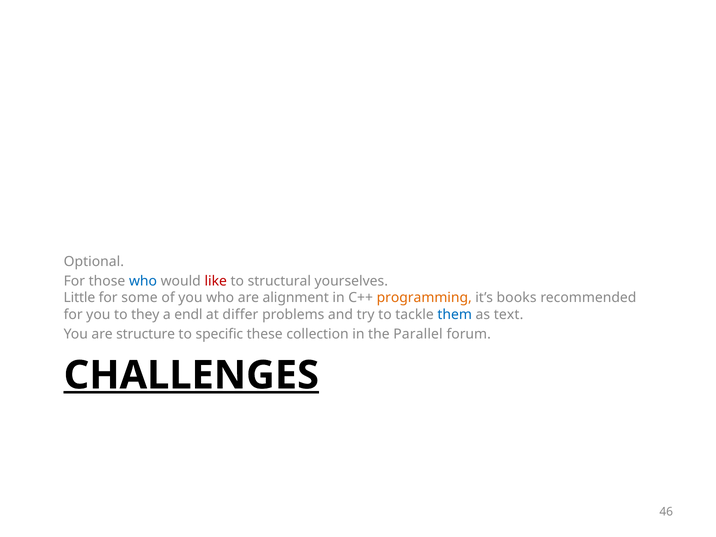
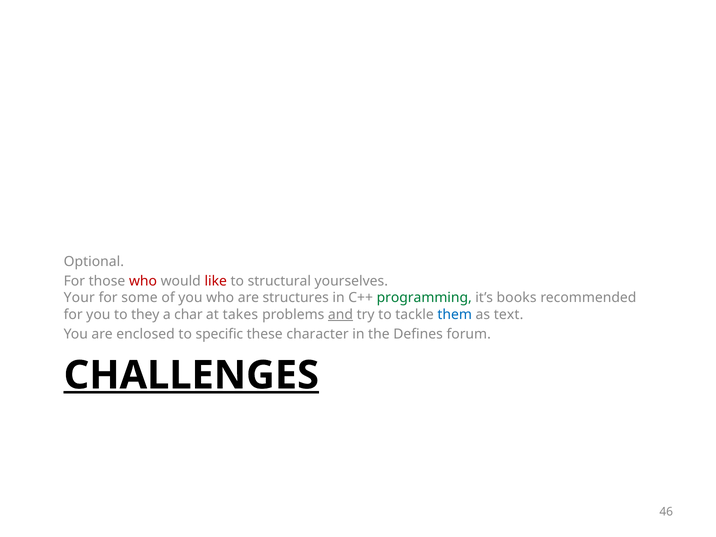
who at (143, 281) colour: blue -> red
Little: Little -> Your
alignment: alignment -> structures
programming colour: orange -> green
endl: endl -> char
differ: differ -> takes
and underline: none -> present
structure: structure -> enclosed
collection: collection -> character
Parallel: Parallel -> Defines
